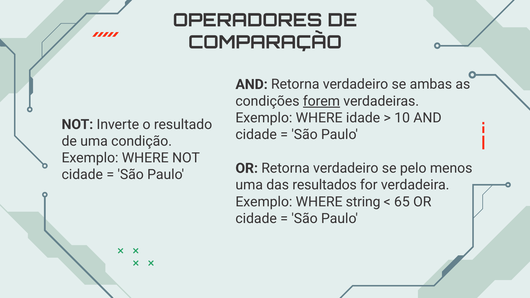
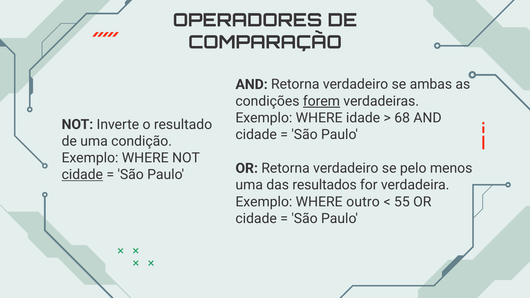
10: 10 -> 68
cidade at (82, 175) underline: none -> present
string: string -> outro
65: 65 -> 55
